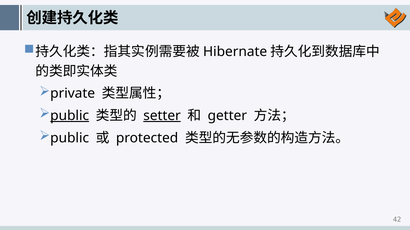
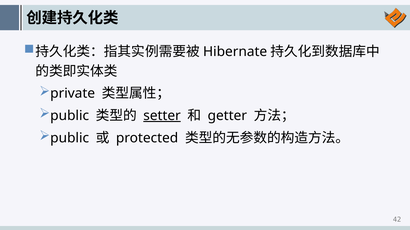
public at (70, 116) underline: present -> none
